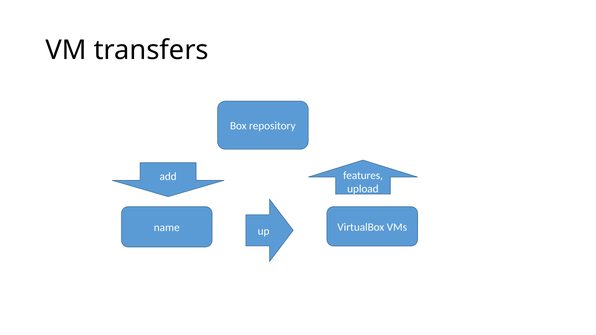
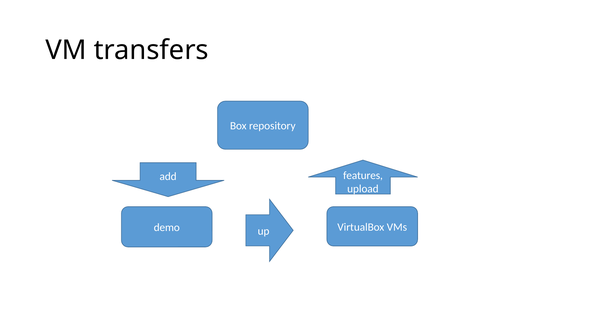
name: name -> demo
